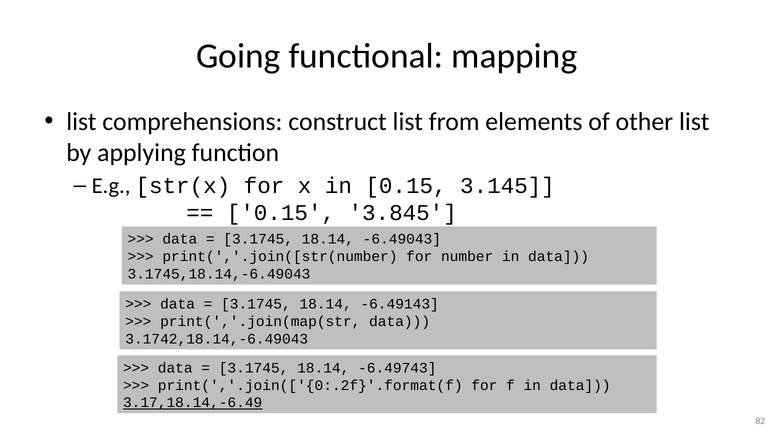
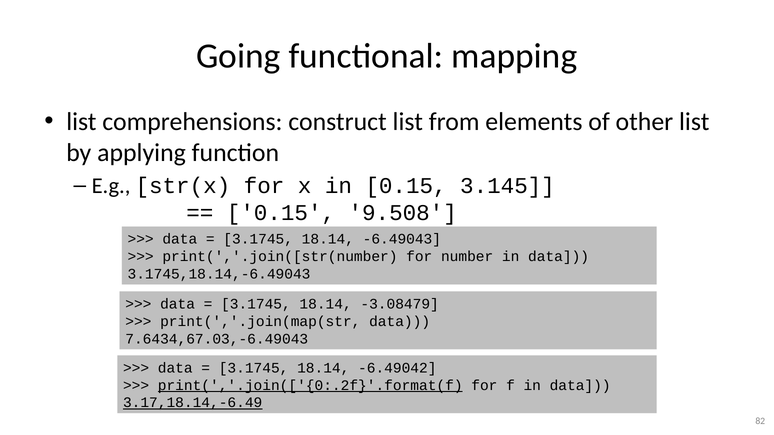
3.845: 3.845 -> 9.508
-6.49143: -6.49143 -> -3.08479
3.1742,18.14,-6.49043: 3.1742,18.14,-6.49043 -> 7.6434,67.03,-6.49043
-6.49743: -6.49743 -> -6.49042
print(','.join(['{0:.2f}'.format(f underline: none -> present
